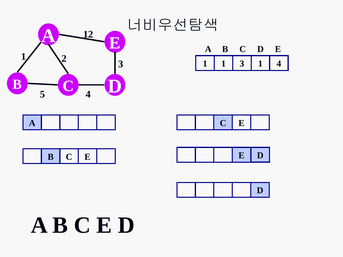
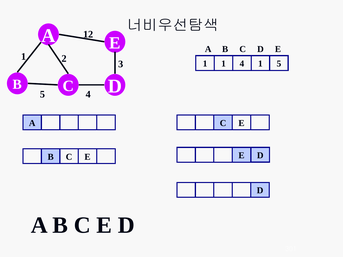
1 3: 3 -> 4
4 at (279, 64): 4 -> 5
